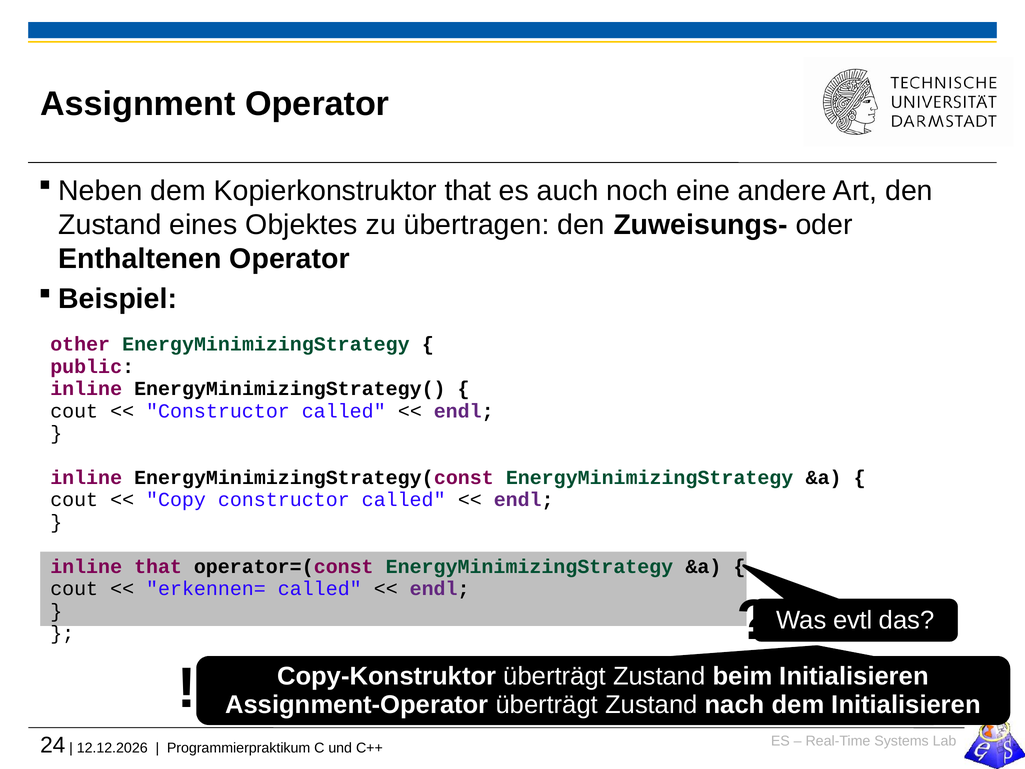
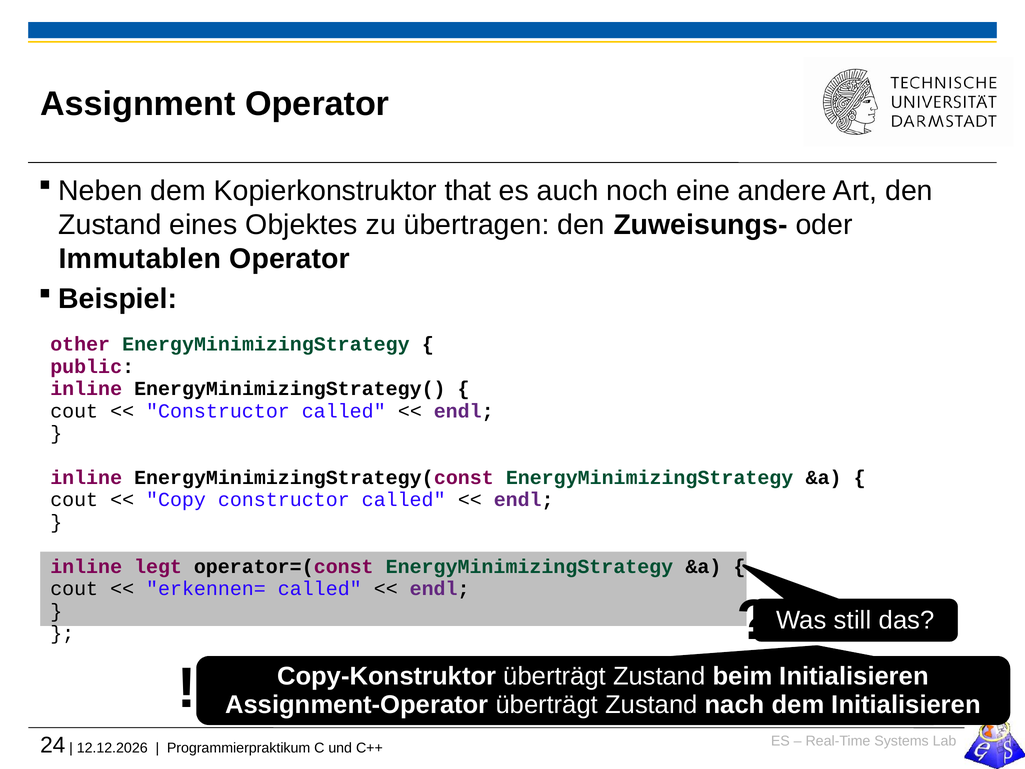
Enthaltenen: Enthaltenen -> Immutablen
inline that: that -> legt
evtl: evtl -> still
